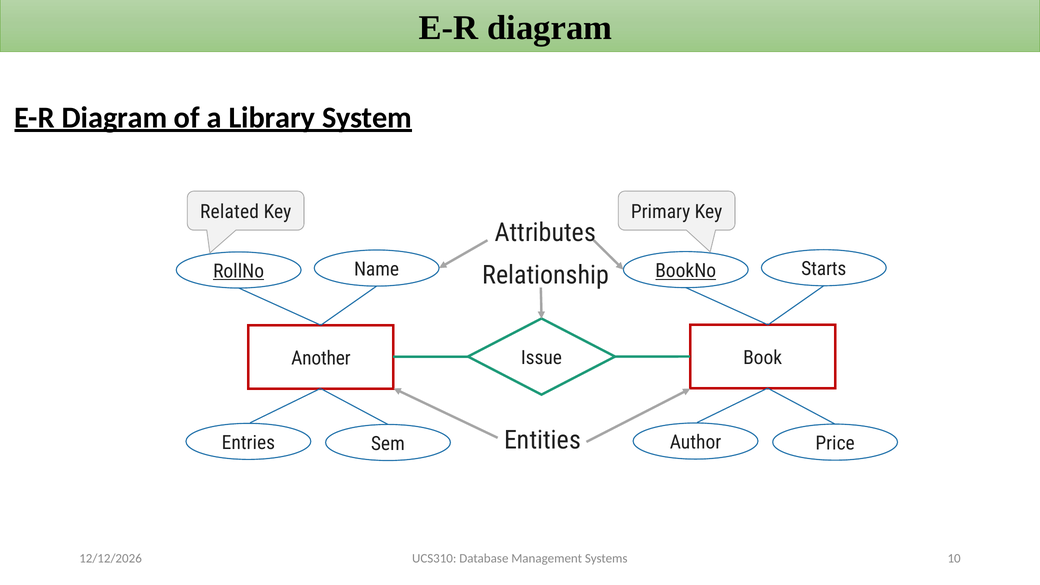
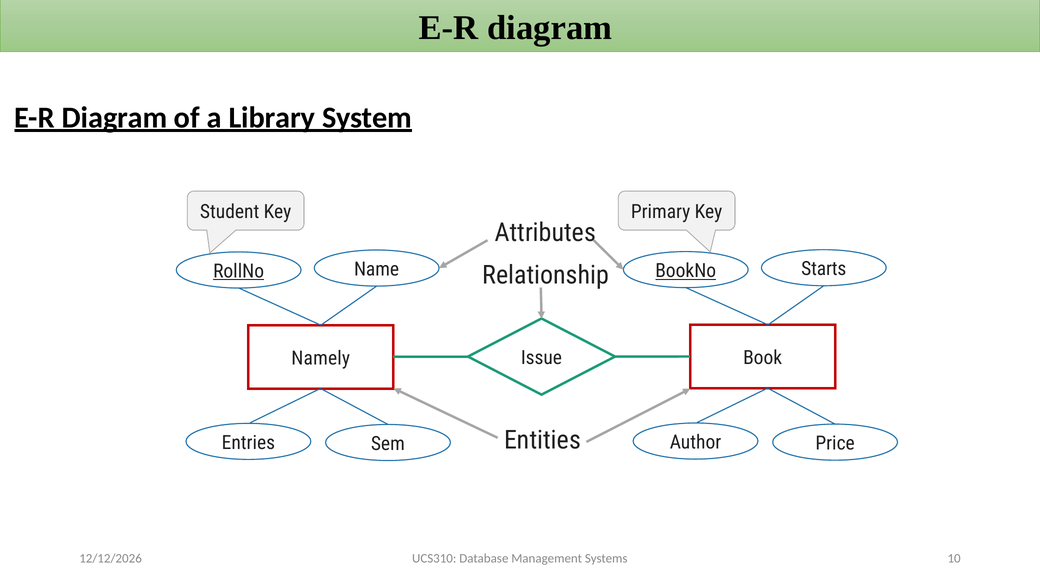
Related: Related -> Student
Another: Another -> Namely
